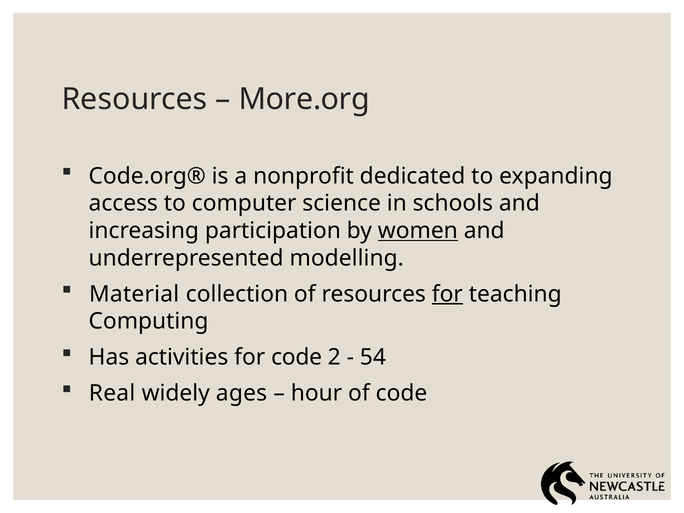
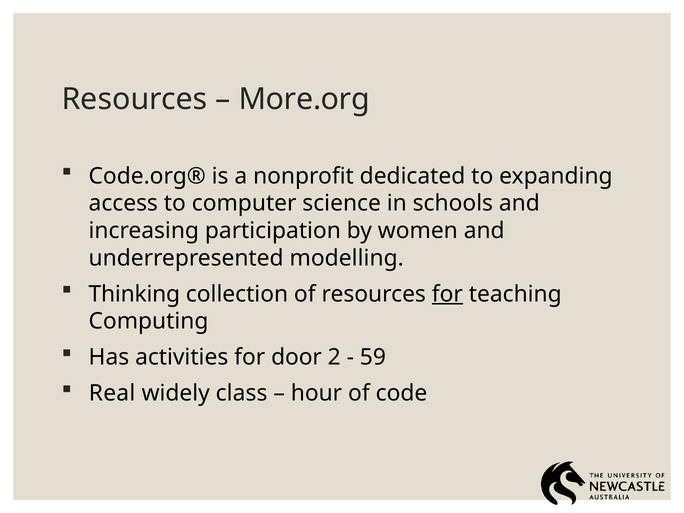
women underline: present -> none
Material: Material -> Thinking
for code: code -> door
54: 54 -> 59
ages: ages -> class
